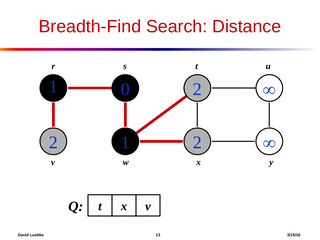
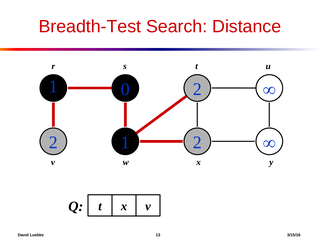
Breadth-Find: Breadth-Find -> Breadth-Test
